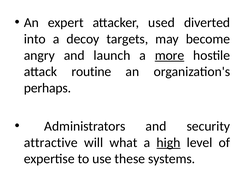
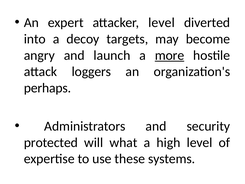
attacker used: used -> level
routine: routine -> loggers
attractive: attractive -> protected
high underline: present -> none
